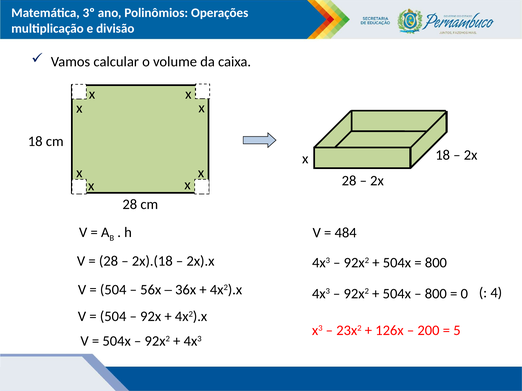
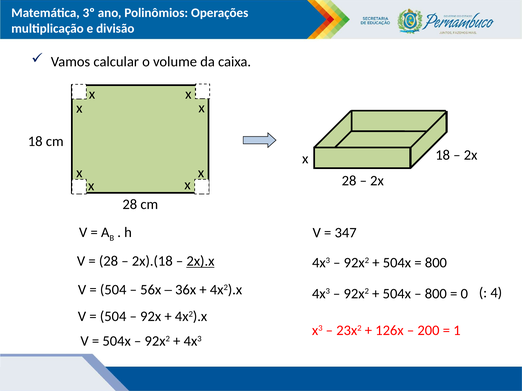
484: 484 -> 347
2x).x underline: none -> present
5: 5 -> 1
